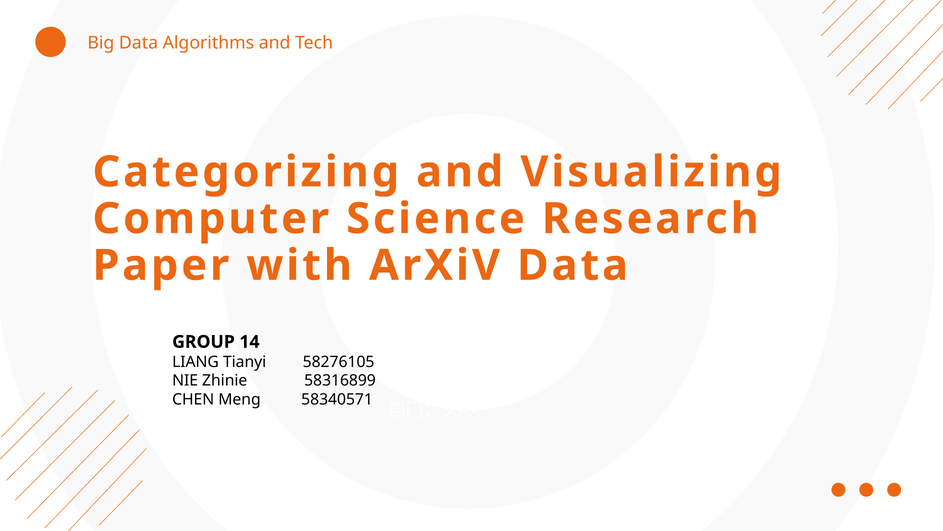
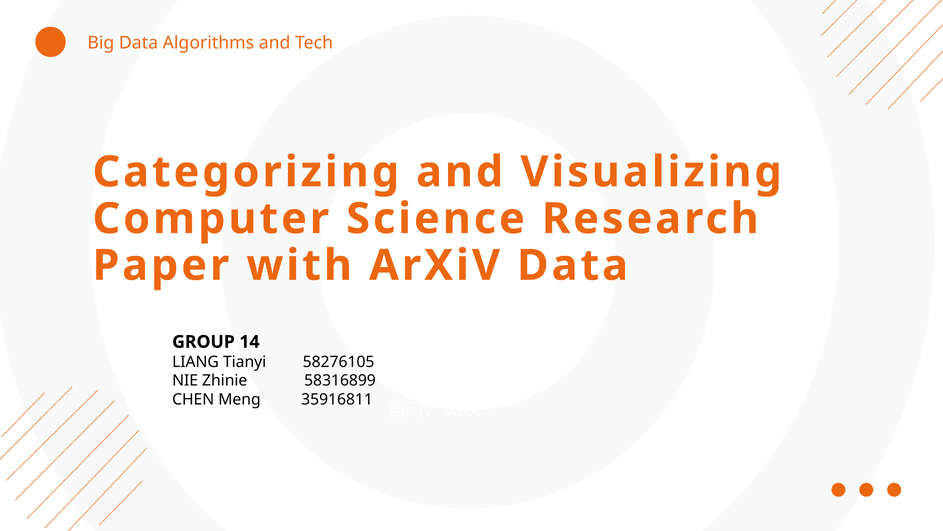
58340571: 58340571 -> 35916811
